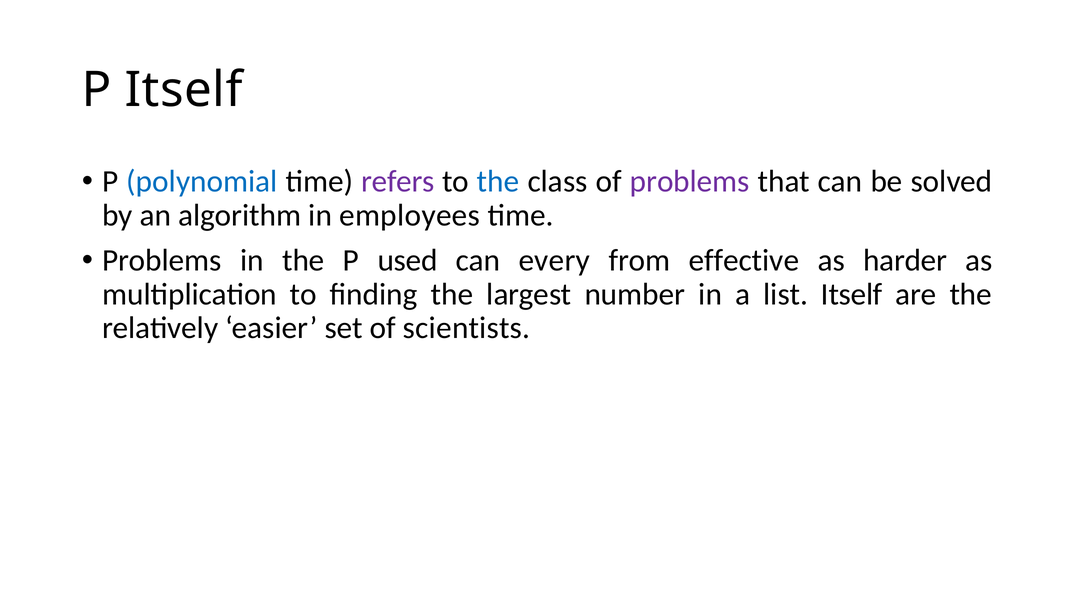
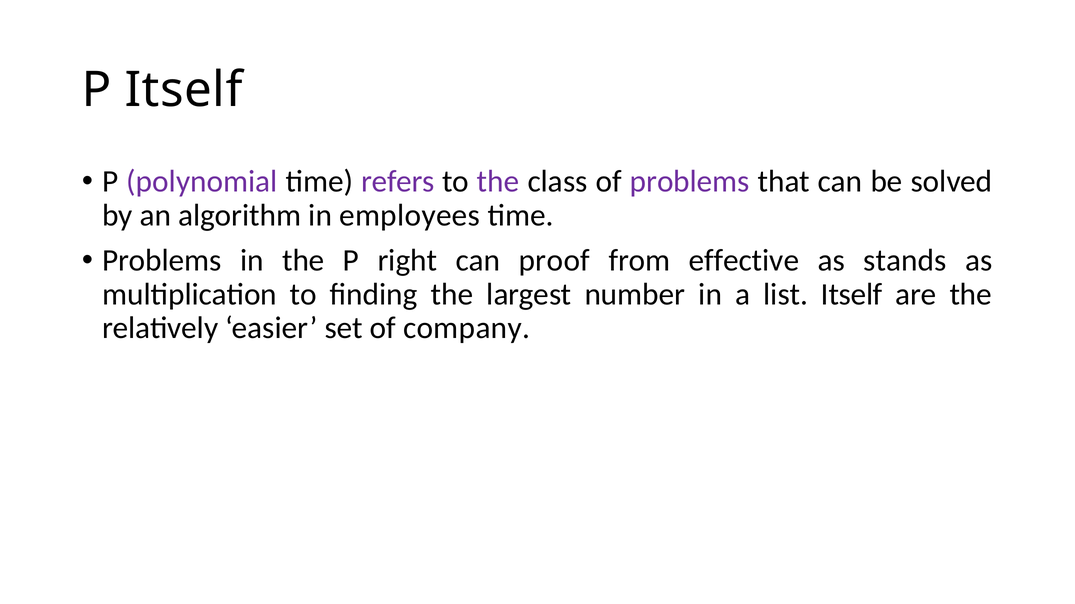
polynomial colour: blue -> purple
the at (498, 182) colour: blue -> purple
used: used -> right
every: every -> proof
harder: harder -> stands
scientists: scientists -> company
